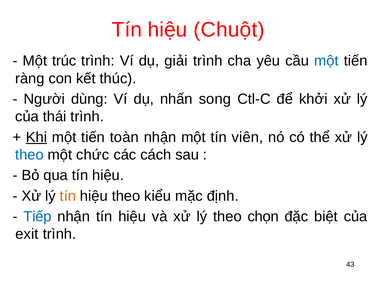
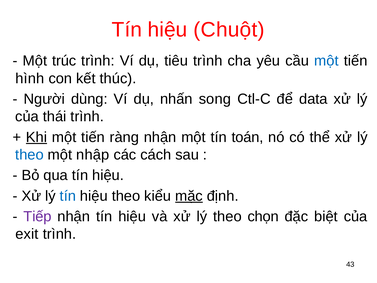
giải: giải -> tiêu
ràng: ràng -> hình
khởi: khởi -> data
toàn: toàn -> ràng
viên: viên -> toán
chức: chức -> nhập
tín at (68, 196) colour: orange -> blue
mặc underline: none -> present
Tiếp colour: blue -> purple
